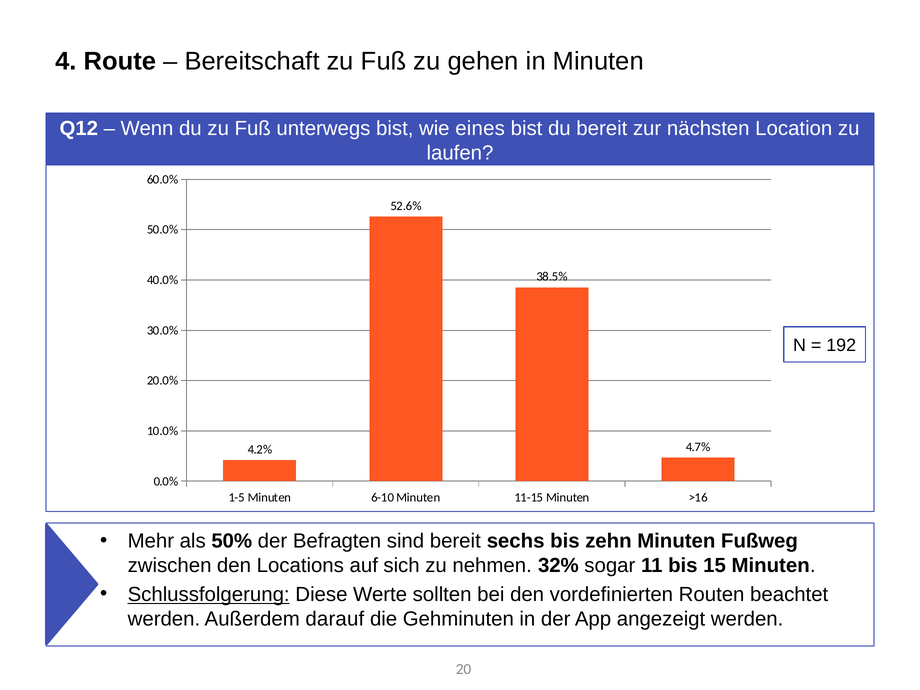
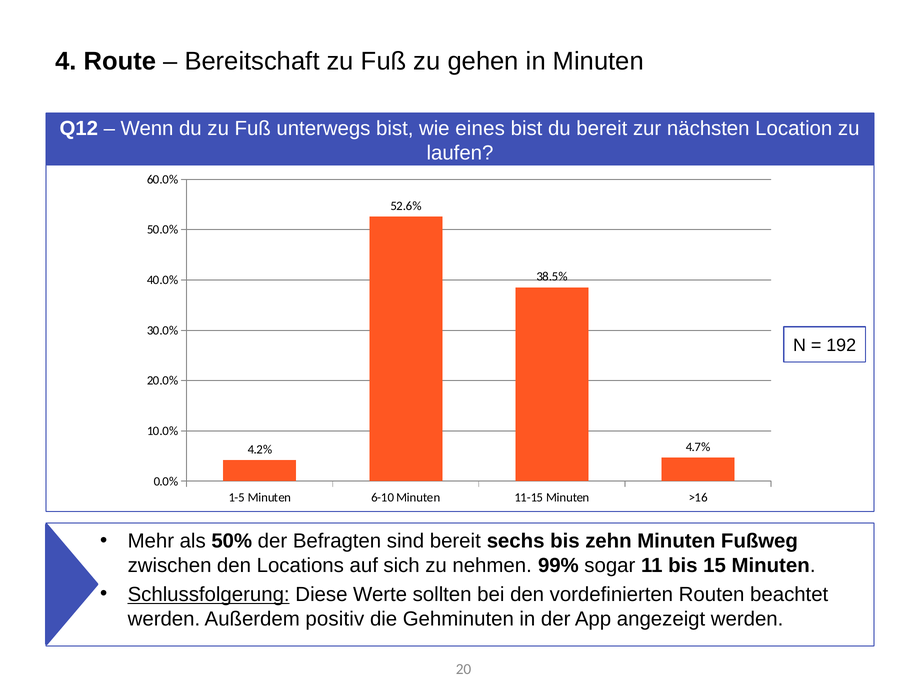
32%: 32% -> 99%
darauf: darauf -> positiv
